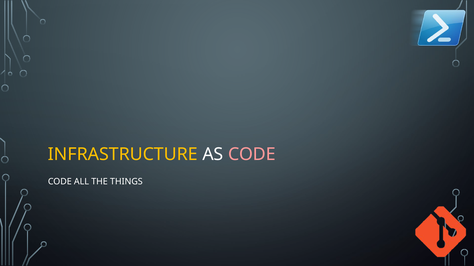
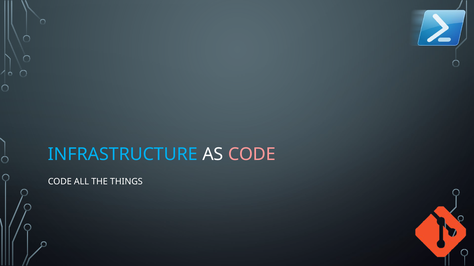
INFRASTRUCTURE colour: yellow -> light blue
